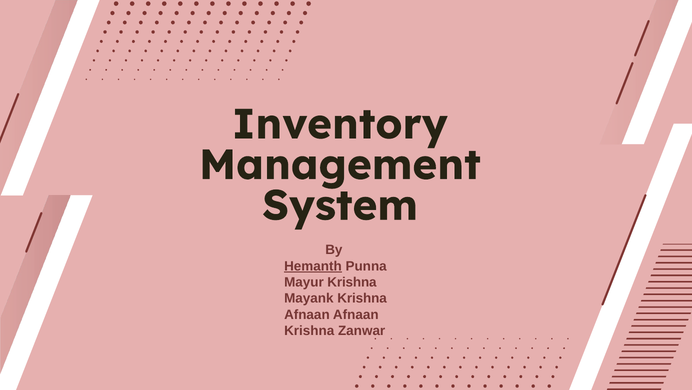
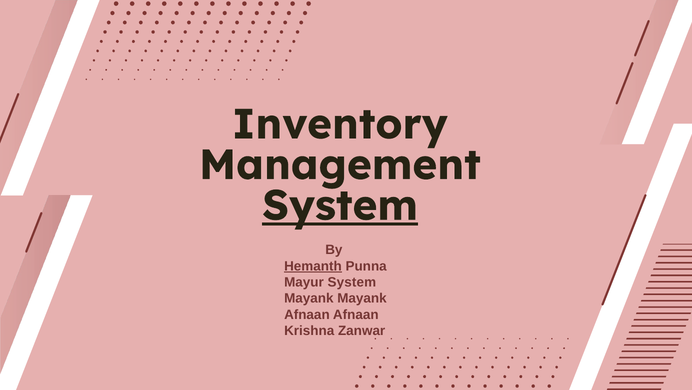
System at (340, 205) underline: none -> present
Mayur Krishna: Krishna -> System
Mayank Krishna: Krishna -> Mayank
